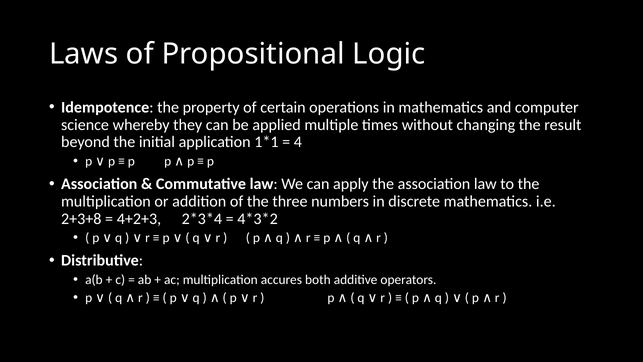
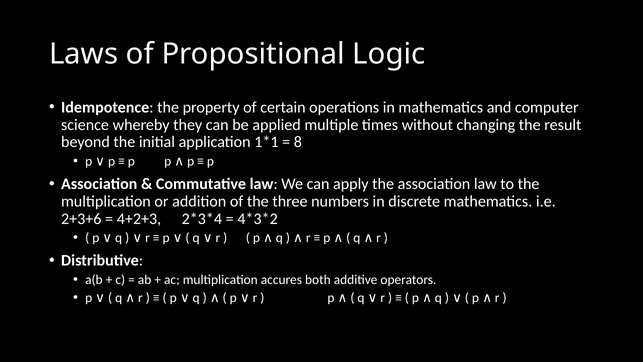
4: 4 -> 8
2+3+8: 2+3+8 -> 2+3+6
